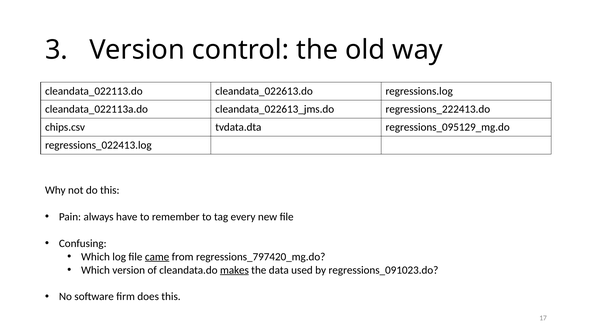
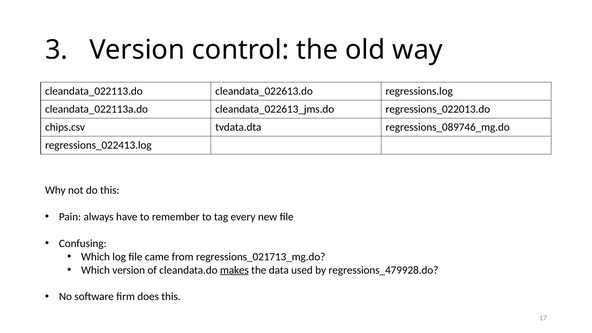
regressions_222413.do: regressions_222413.do -> regressions_022013.do
regressions_095129_mg.do: regressions_095129_mg.do -> regressions_089746_mg.do
came underline: present -> none
regressions_797420_mg.do: regressions_797420_mg.do -> regressions_021713_mg.do
regressions_091023.do: regressions_091023.do -> regressions_479928.do
